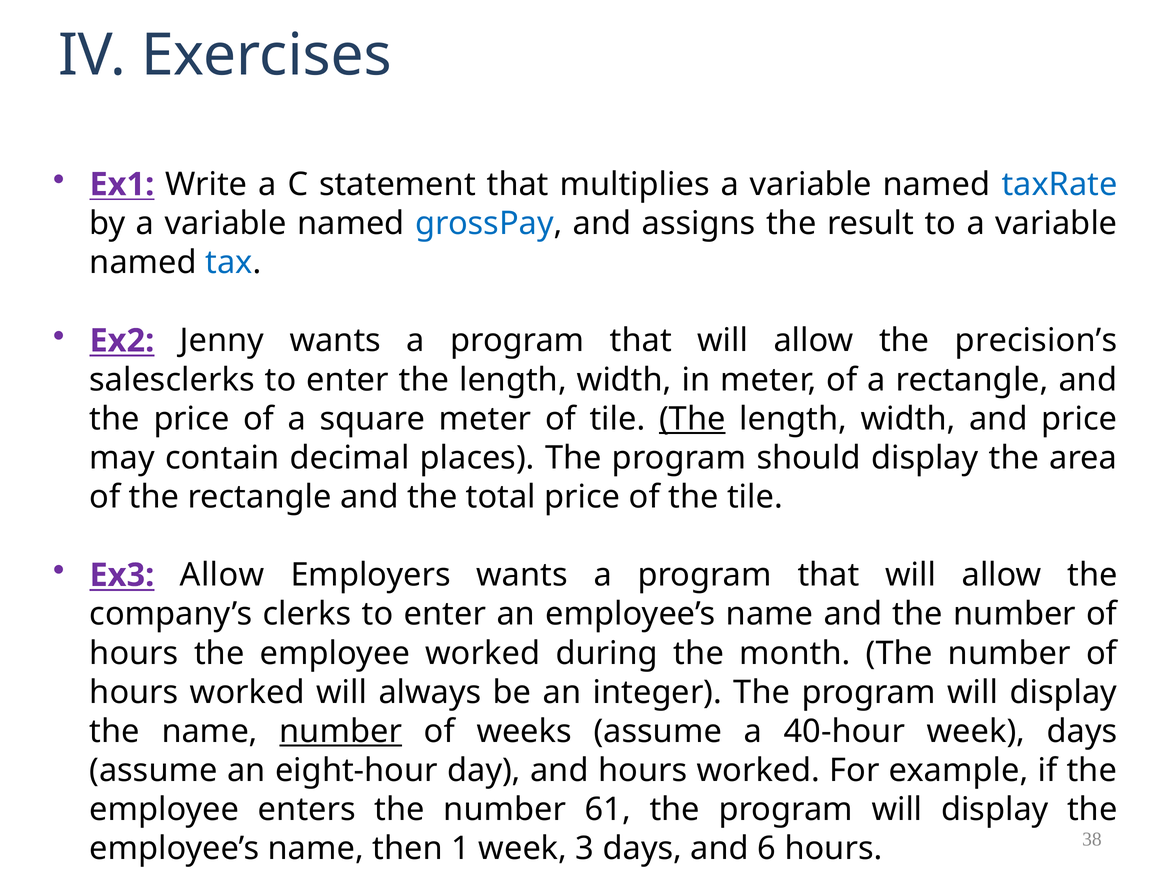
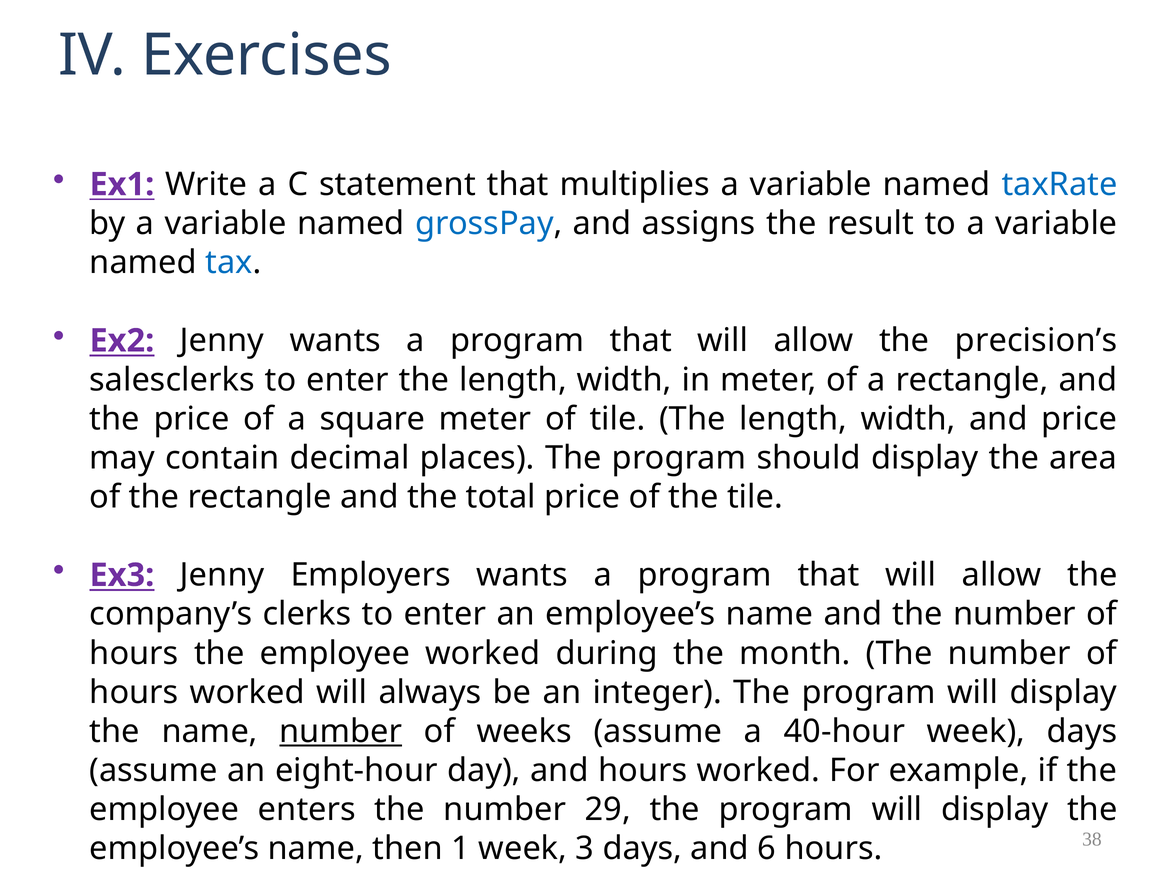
The at (692, 419) underline: present -> none
Ex3 Allow: Allow -> Jenny
61: 61 -> 29
